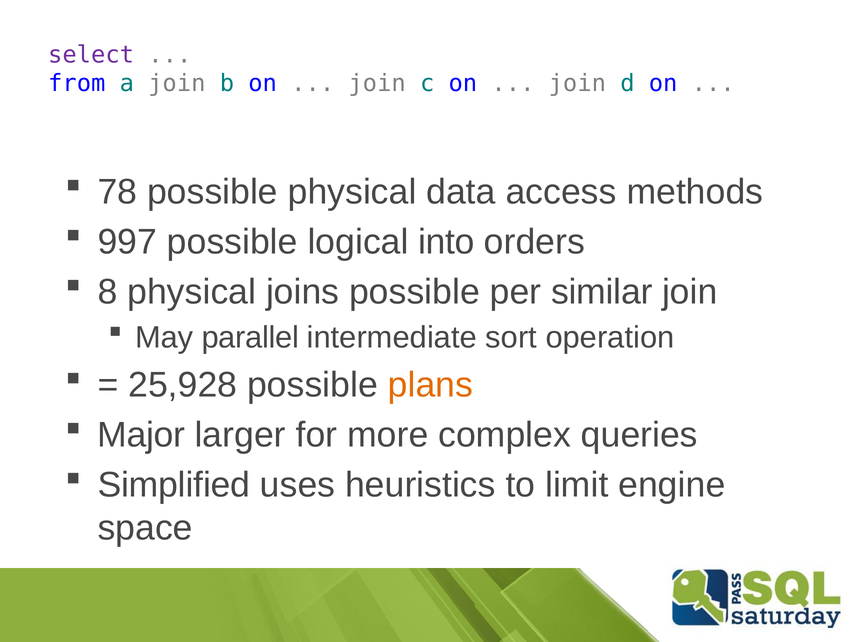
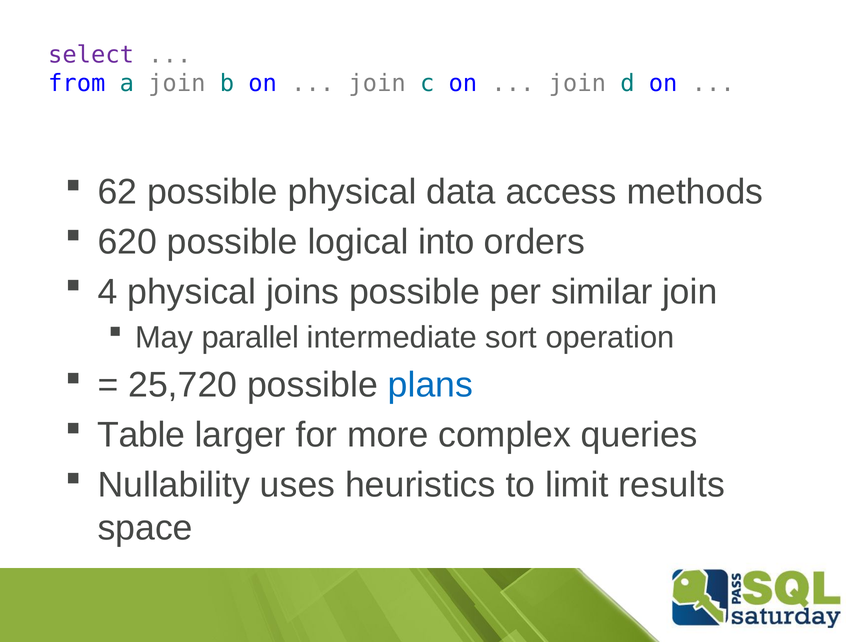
78: 78 -> 62
997: 997 -> 620
8: 8 -> 4
25,928: 25,928 -> 25,720
plans colour: orange -> blue
Major: Major -> Table
Simplified: Simplified -> Nullability
engine: engine -> results
